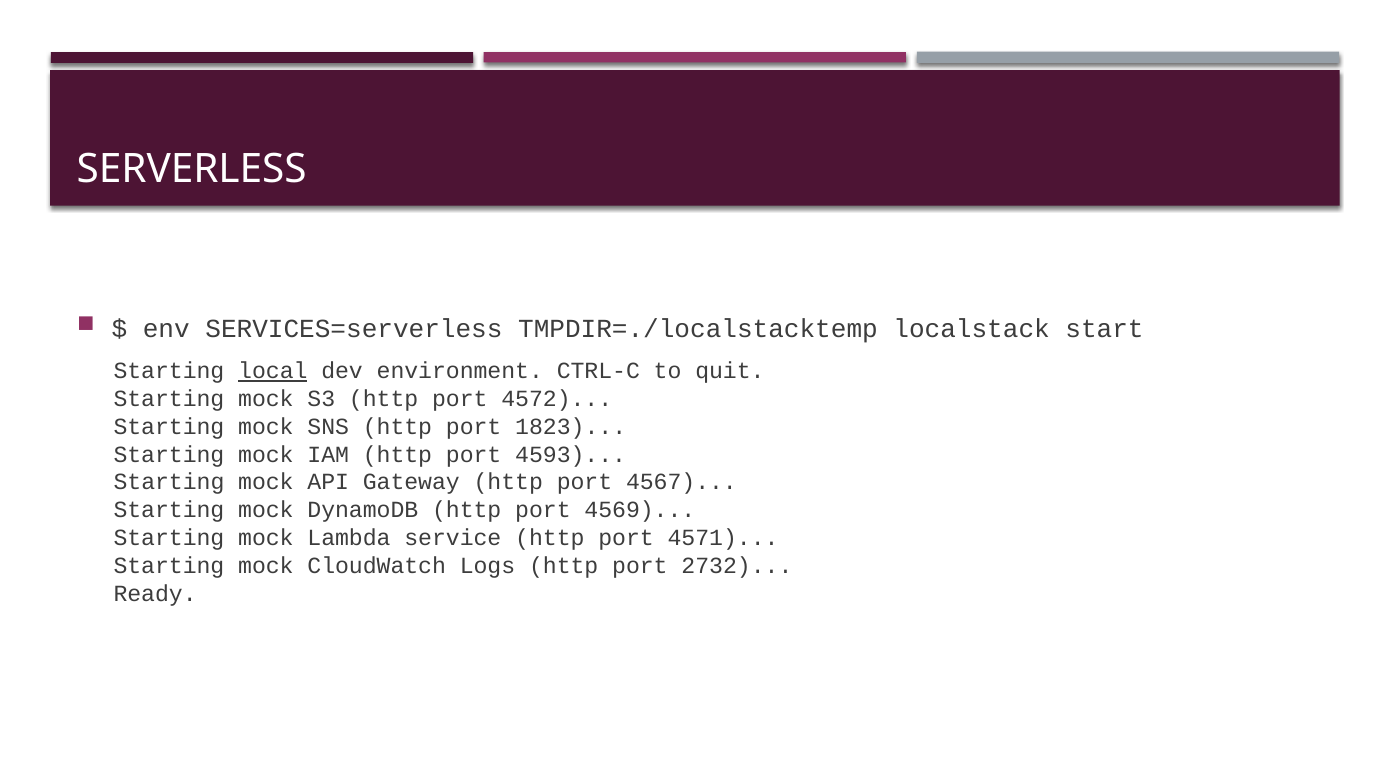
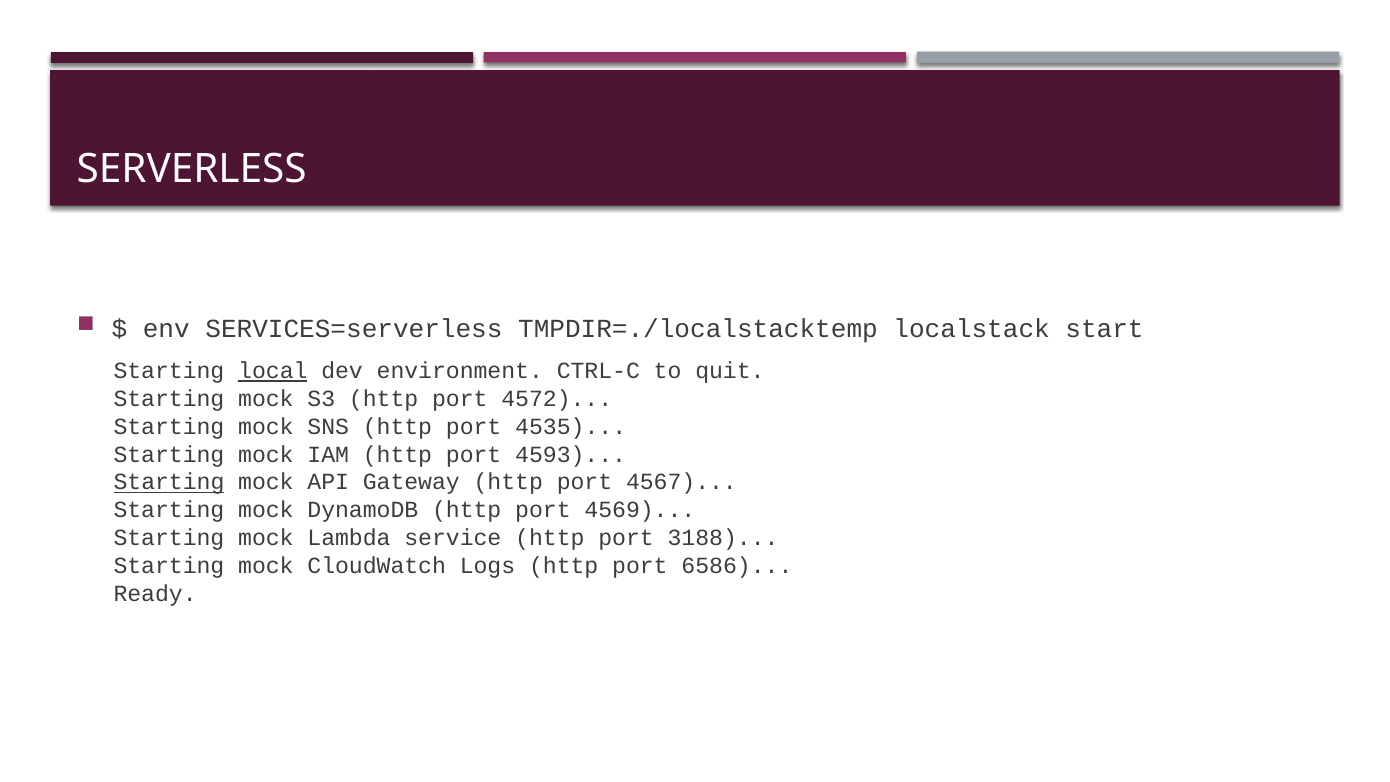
1823: 1823 -> 4535
Starting at (169, 482) underline: none -> present
4571: 4571 -> 3188
2732: 2732 -> 6586
